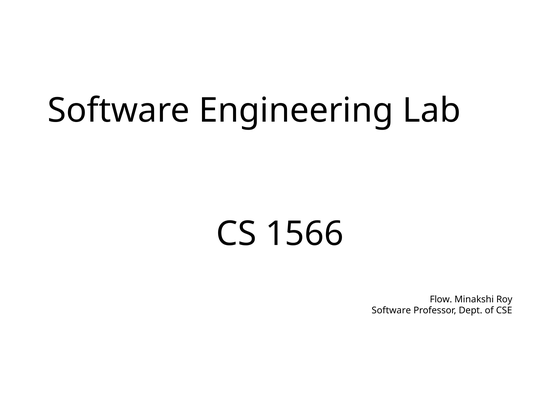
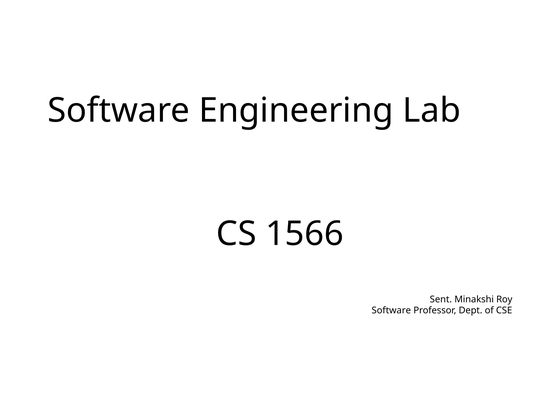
Flow: Flow -> Sent
